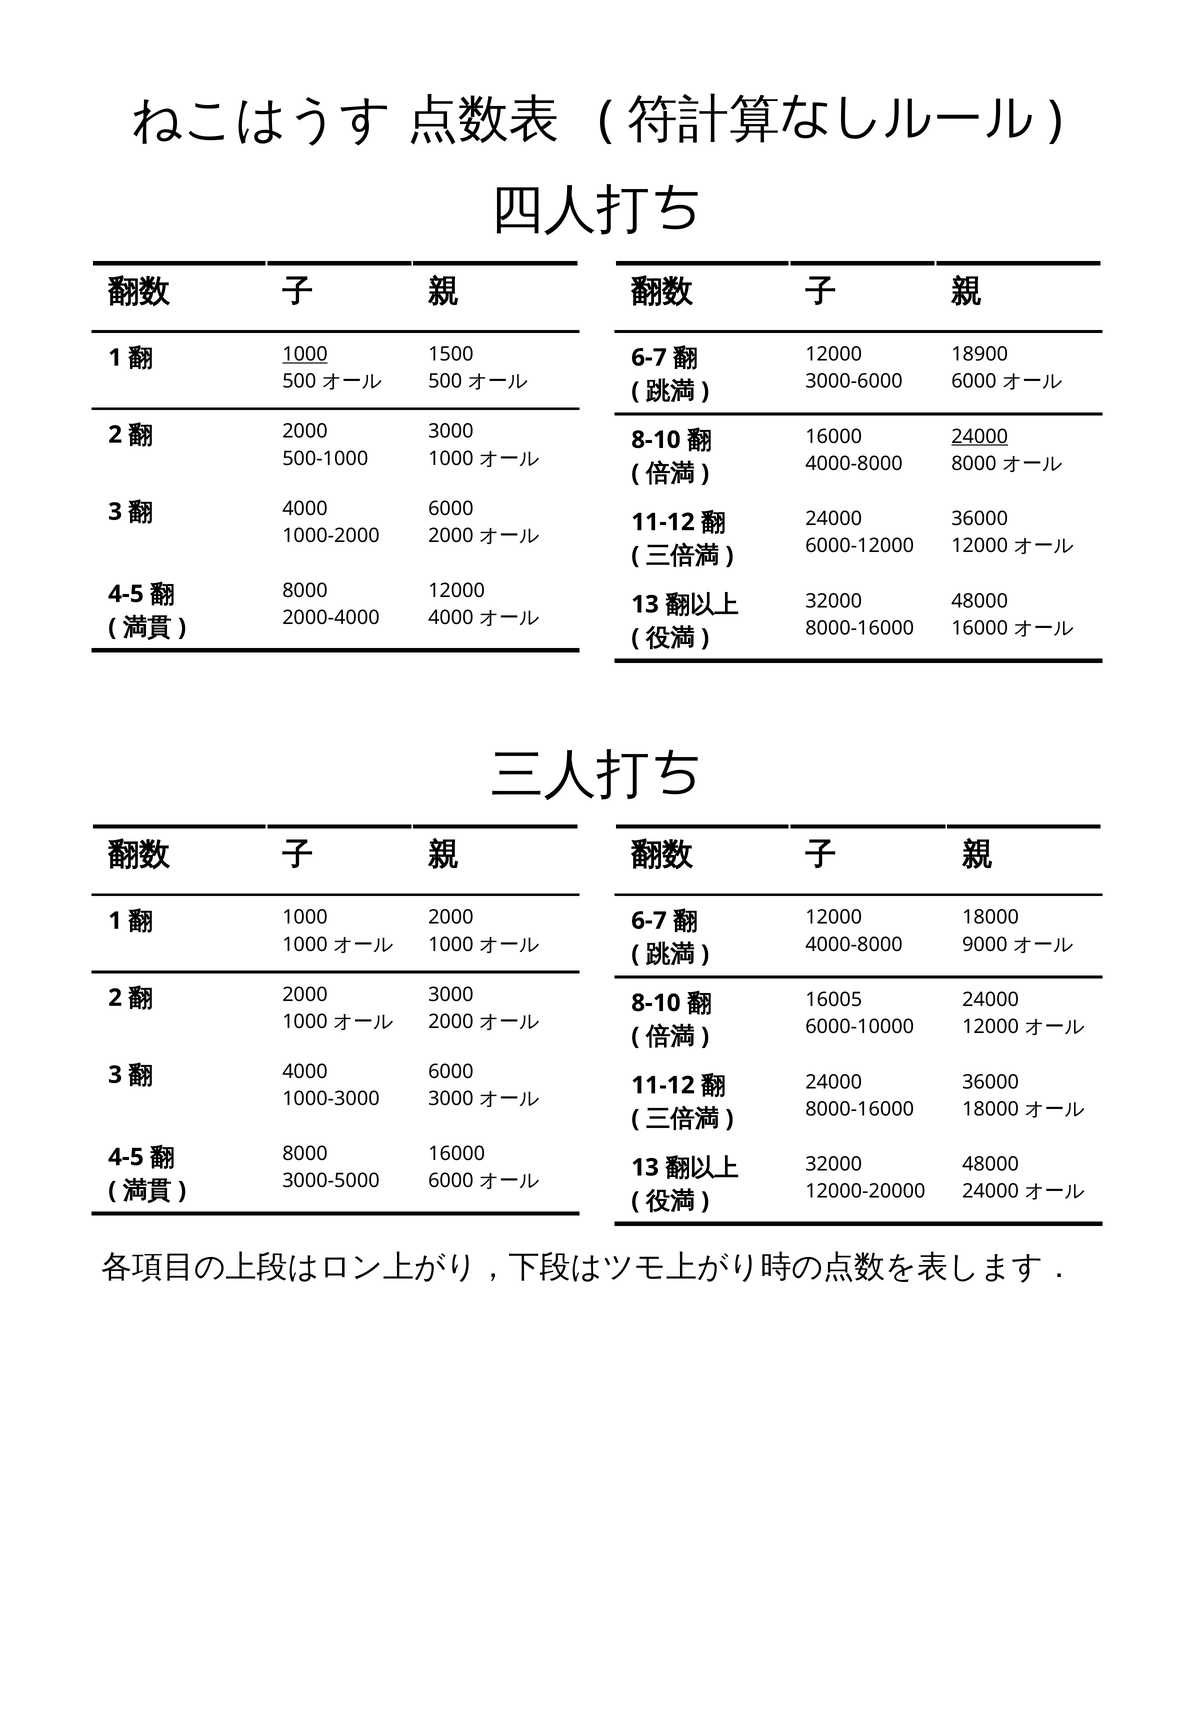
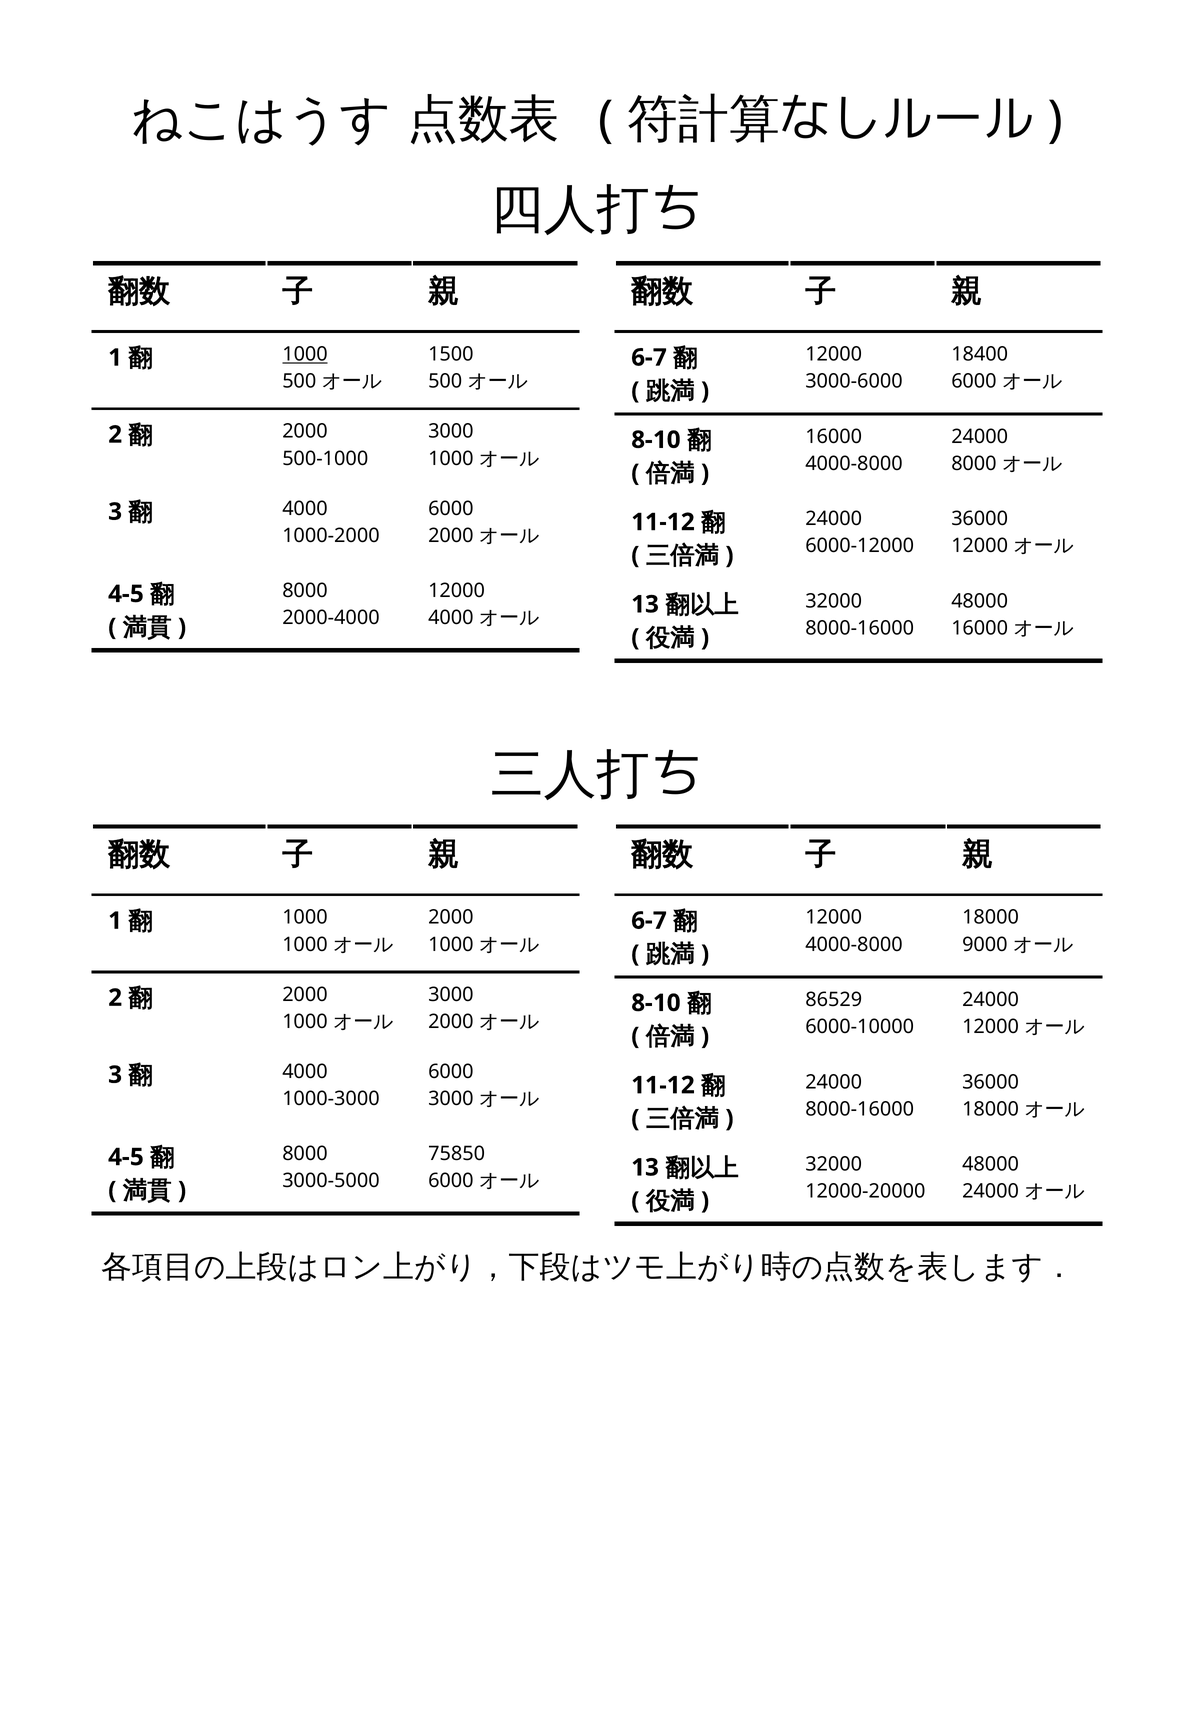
18900: 18900 -> 18400
24000 at (980, 437) underline: present -> none
16005: 16005 -> 86529
16000 at (457, 1154): 16000 -> 75850
